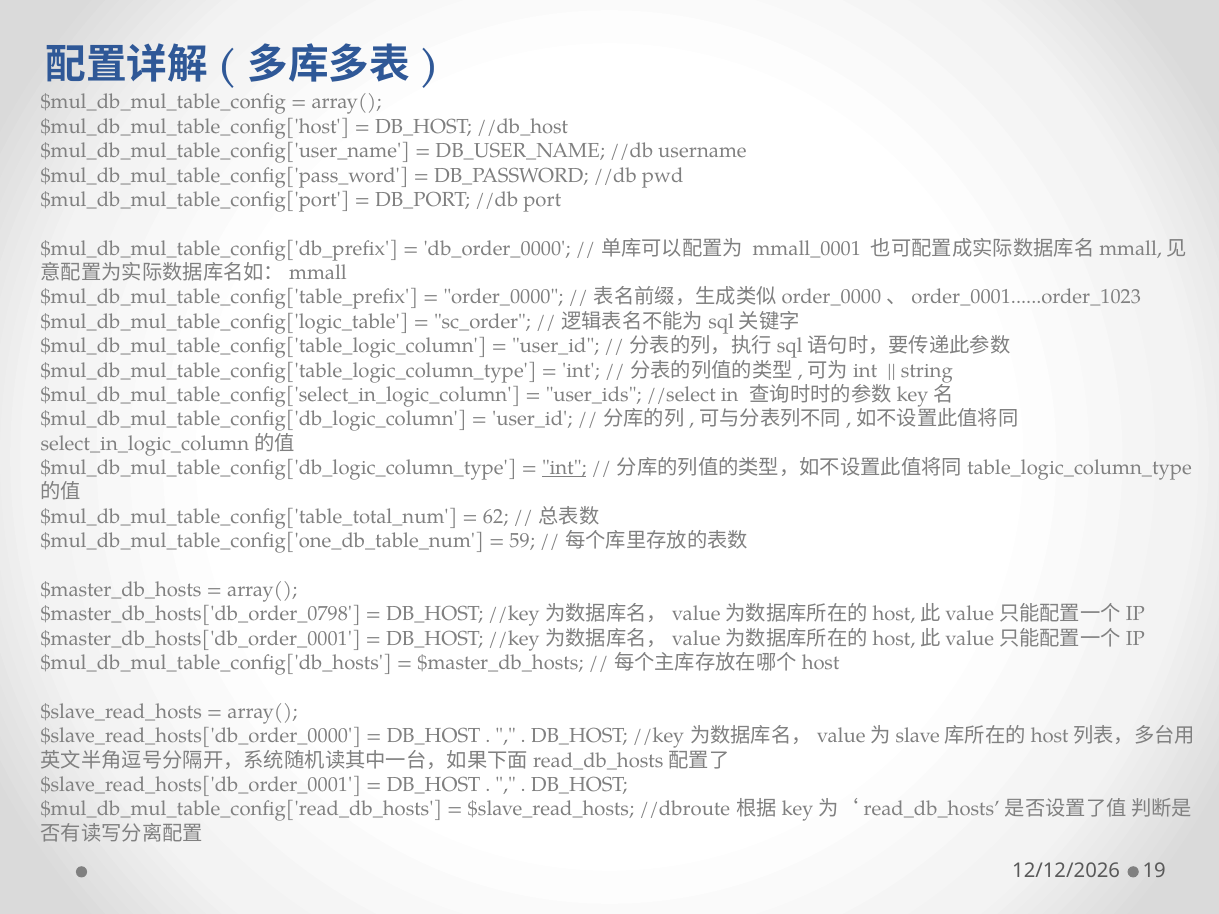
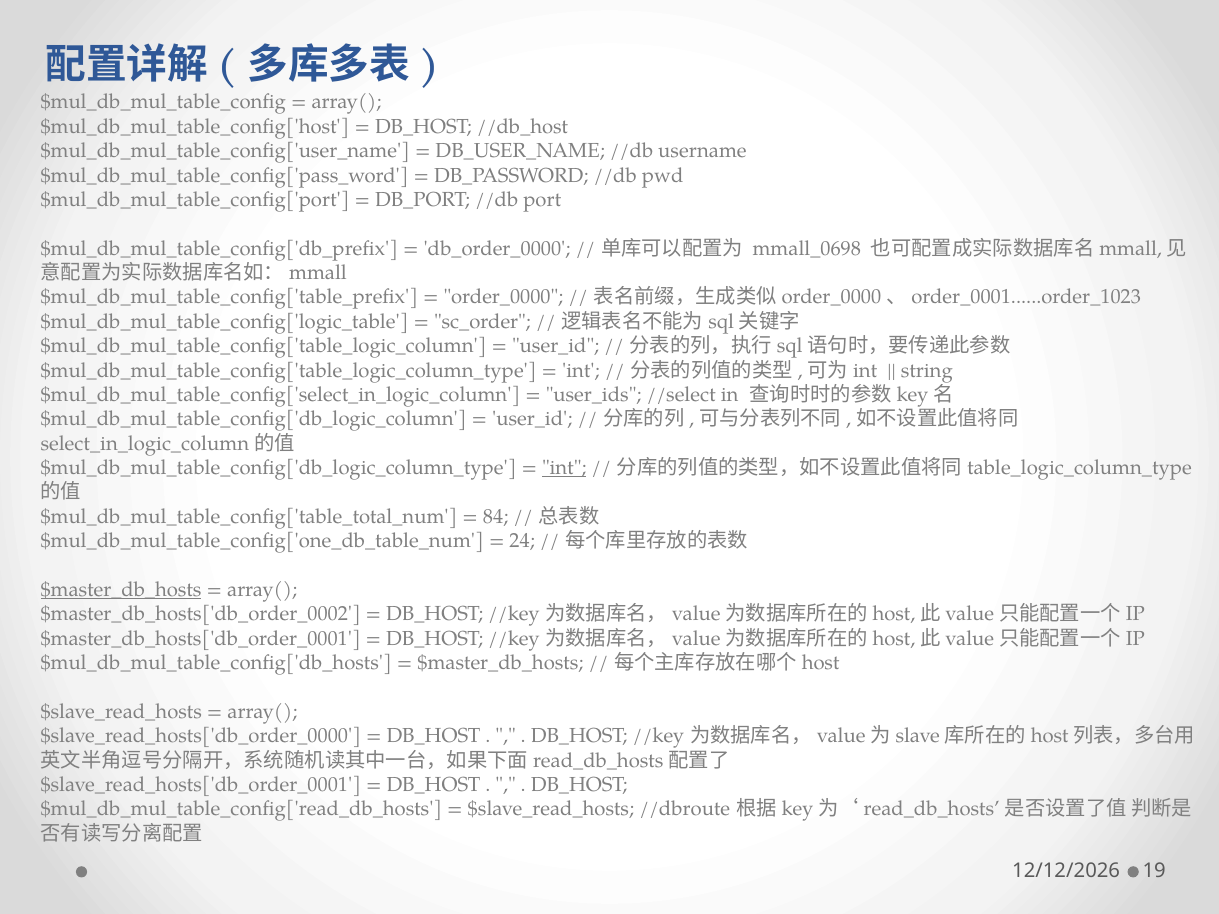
mmall_0001: mmall_0001 -> mmall_0698
62: 62 -> 84
59: 59 -> 24
$master_db_hosts at (121, 590) underline: none -> present
$master_db_hosts['db_order_0798: $master_db_hosts['db_order_0798 -> $master_db_hosts['db_order_0002
